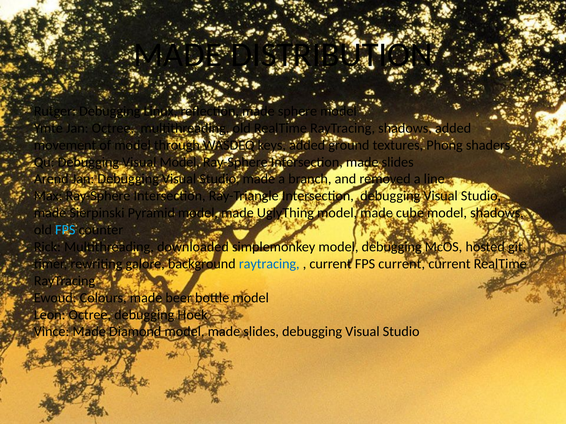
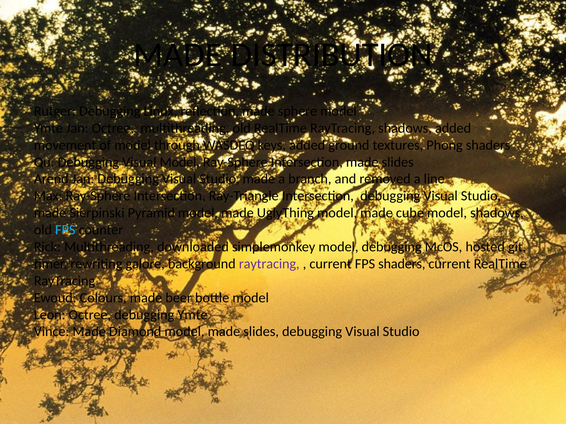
raytracing at (269, 264) colour: blue -> purple
FPS current: current -> shaders
debugging Hoek: Hoek -> Ymte
